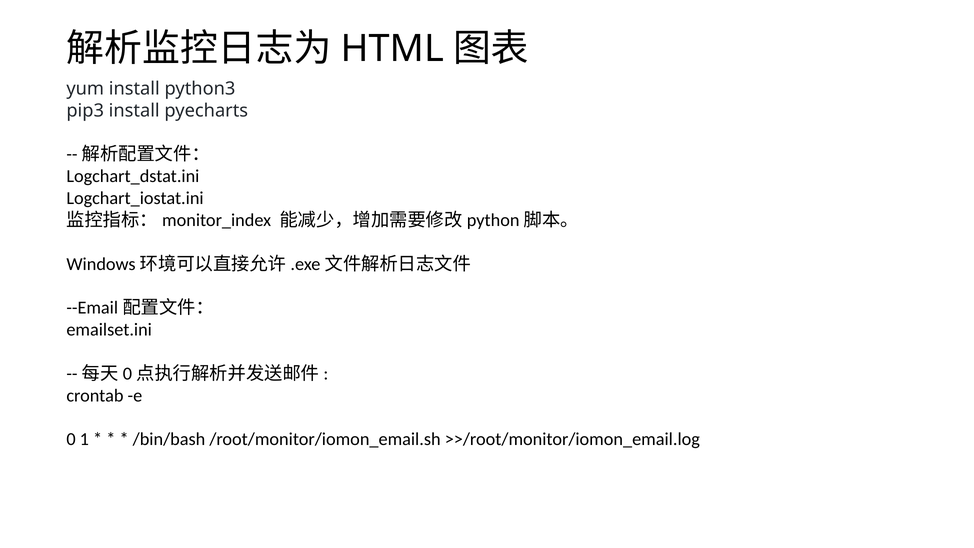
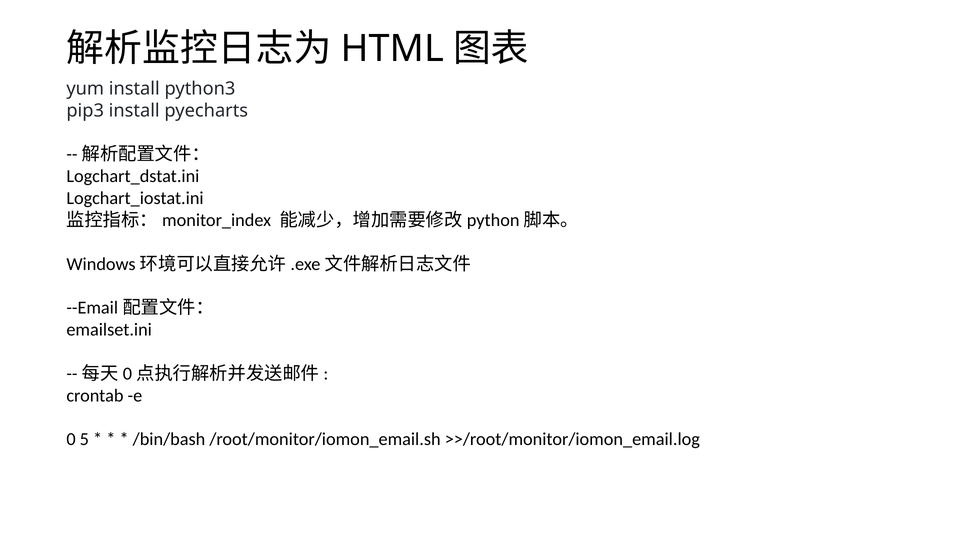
1: 1 -> 5
